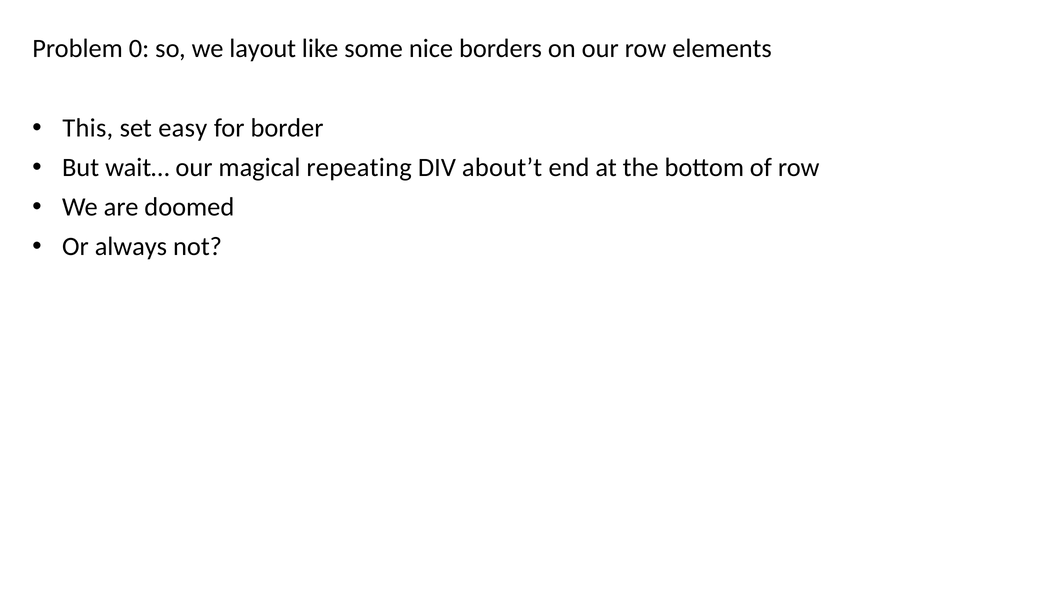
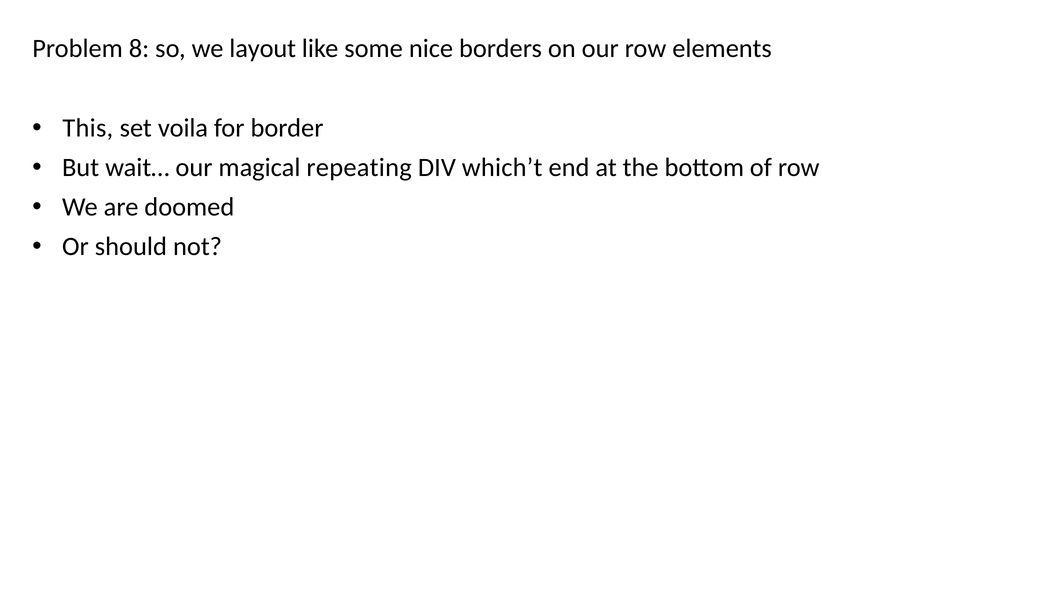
0: 0 -> 8
easy: easy -> voila
about’t: about’t -> which’t
always: always -> should
